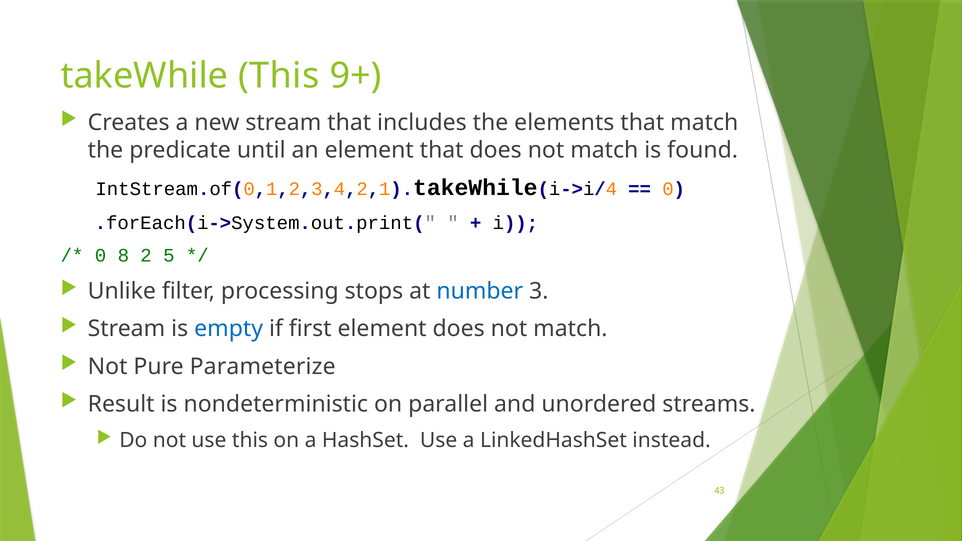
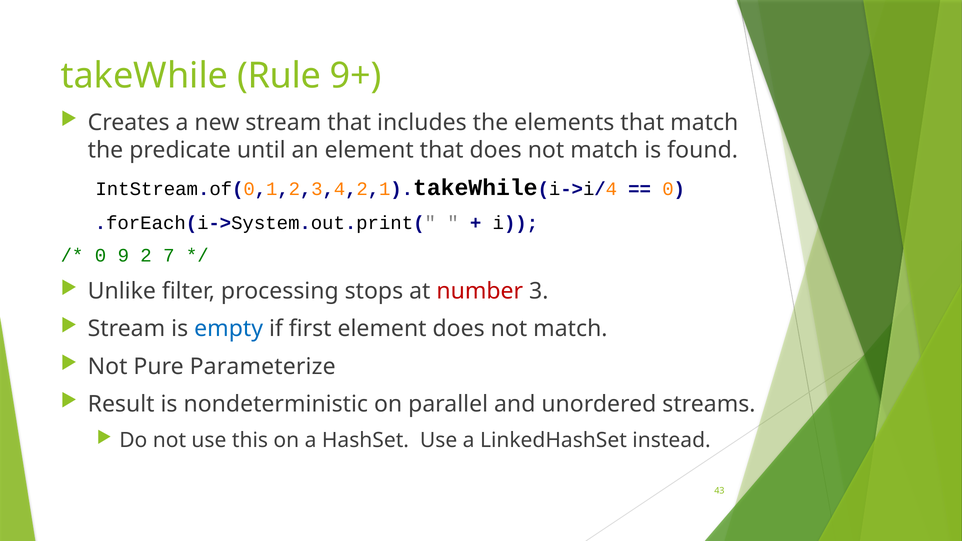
takeWhile This: This -> Rule
8: 8 -> 9
5: 5 -> 7
number colour: blue -> red
